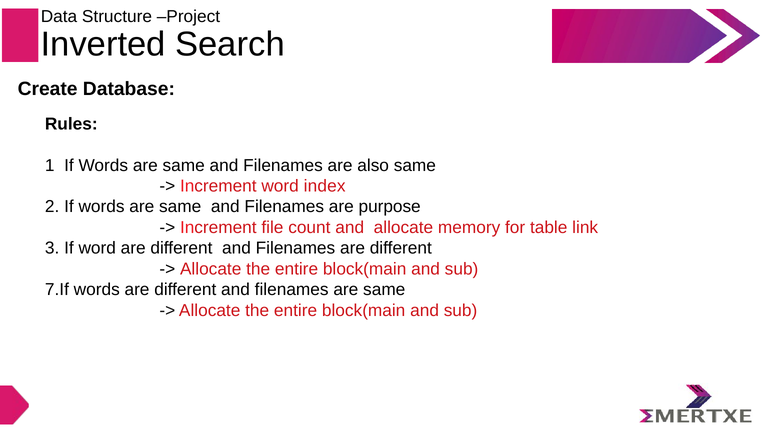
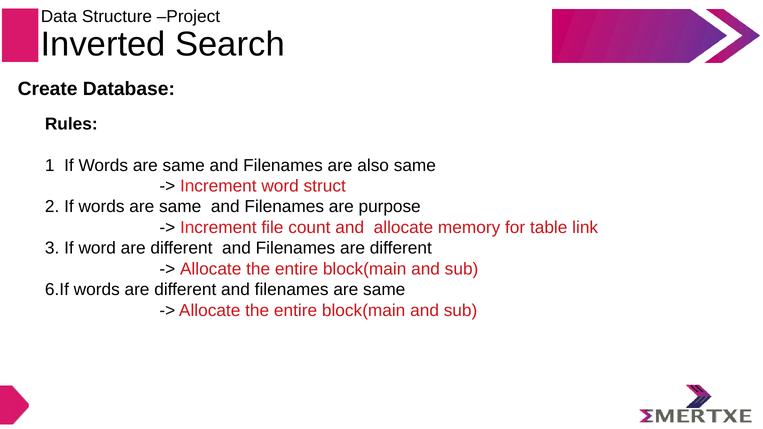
index: index -> struct
7.If: 7.If -> 6.If
